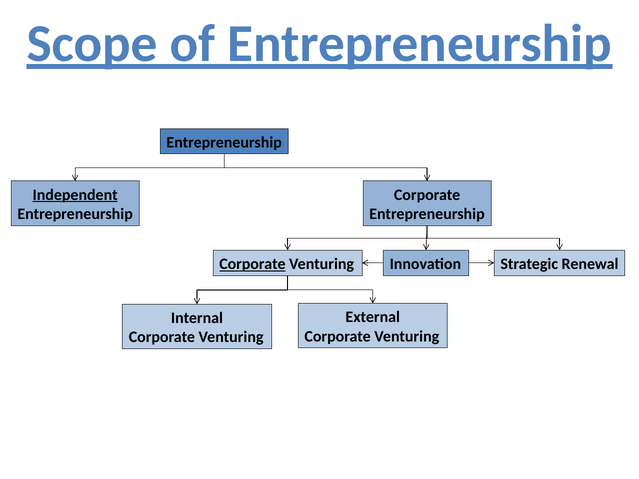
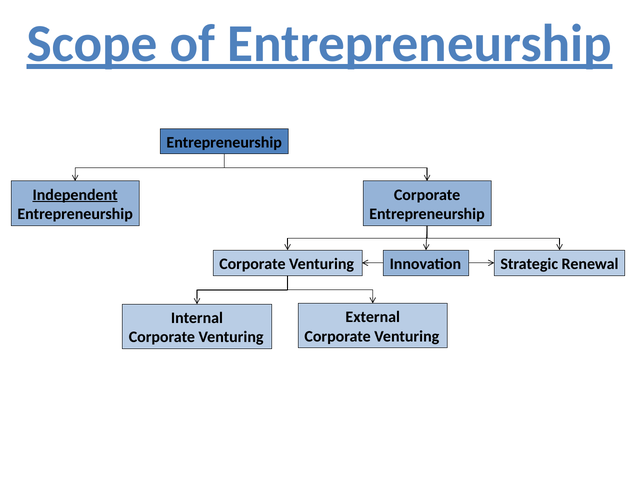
Corporate at (252, 264) underline: present -> none
